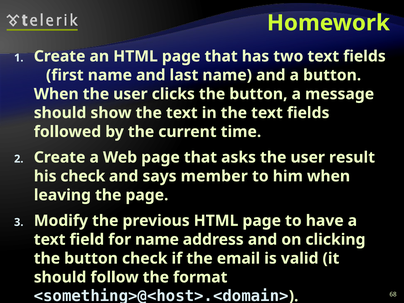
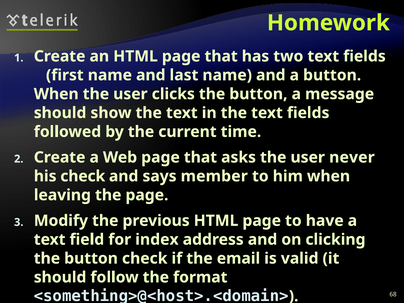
result: result -> never
for name: name -> index
